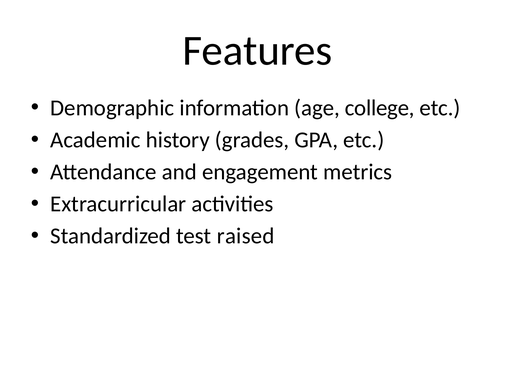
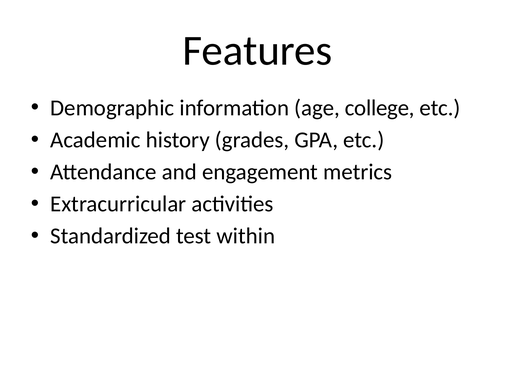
raised: raised -> within
